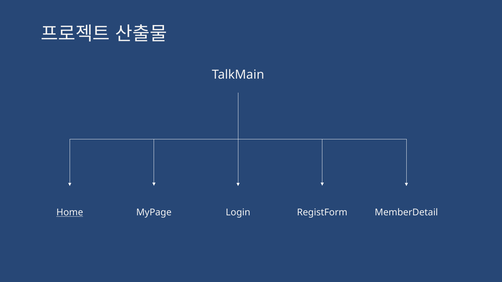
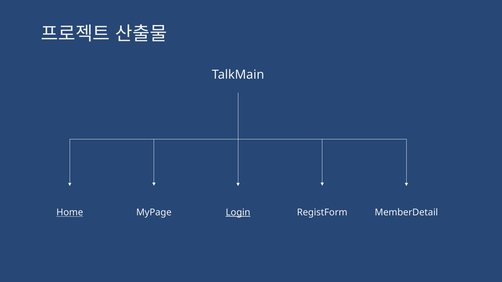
Login underline: none -> present
